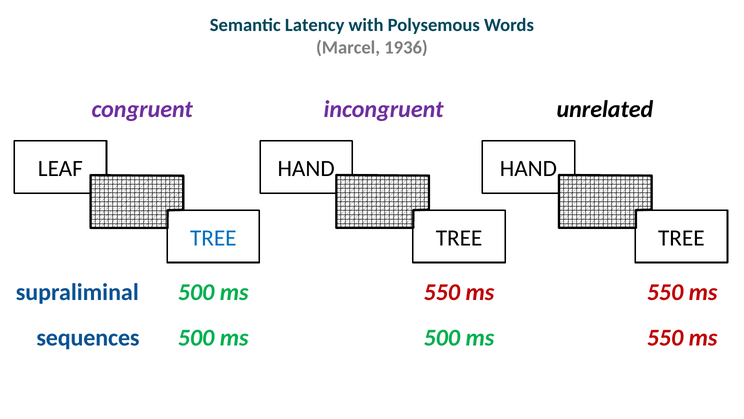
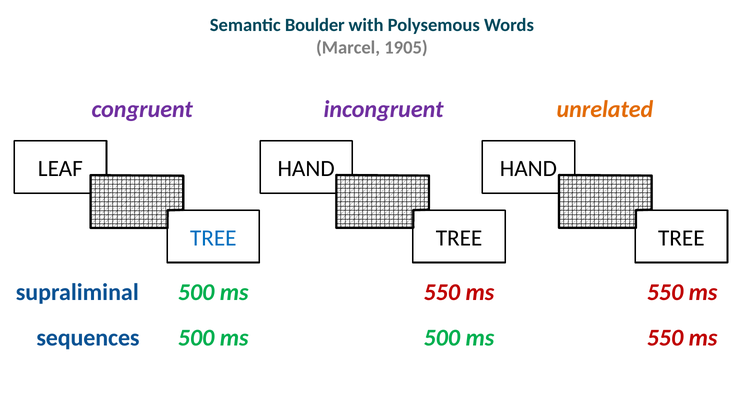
Latency: Latency -> Boulder
1936: 1936 -> 1905
unrelated colour: black -> orange
